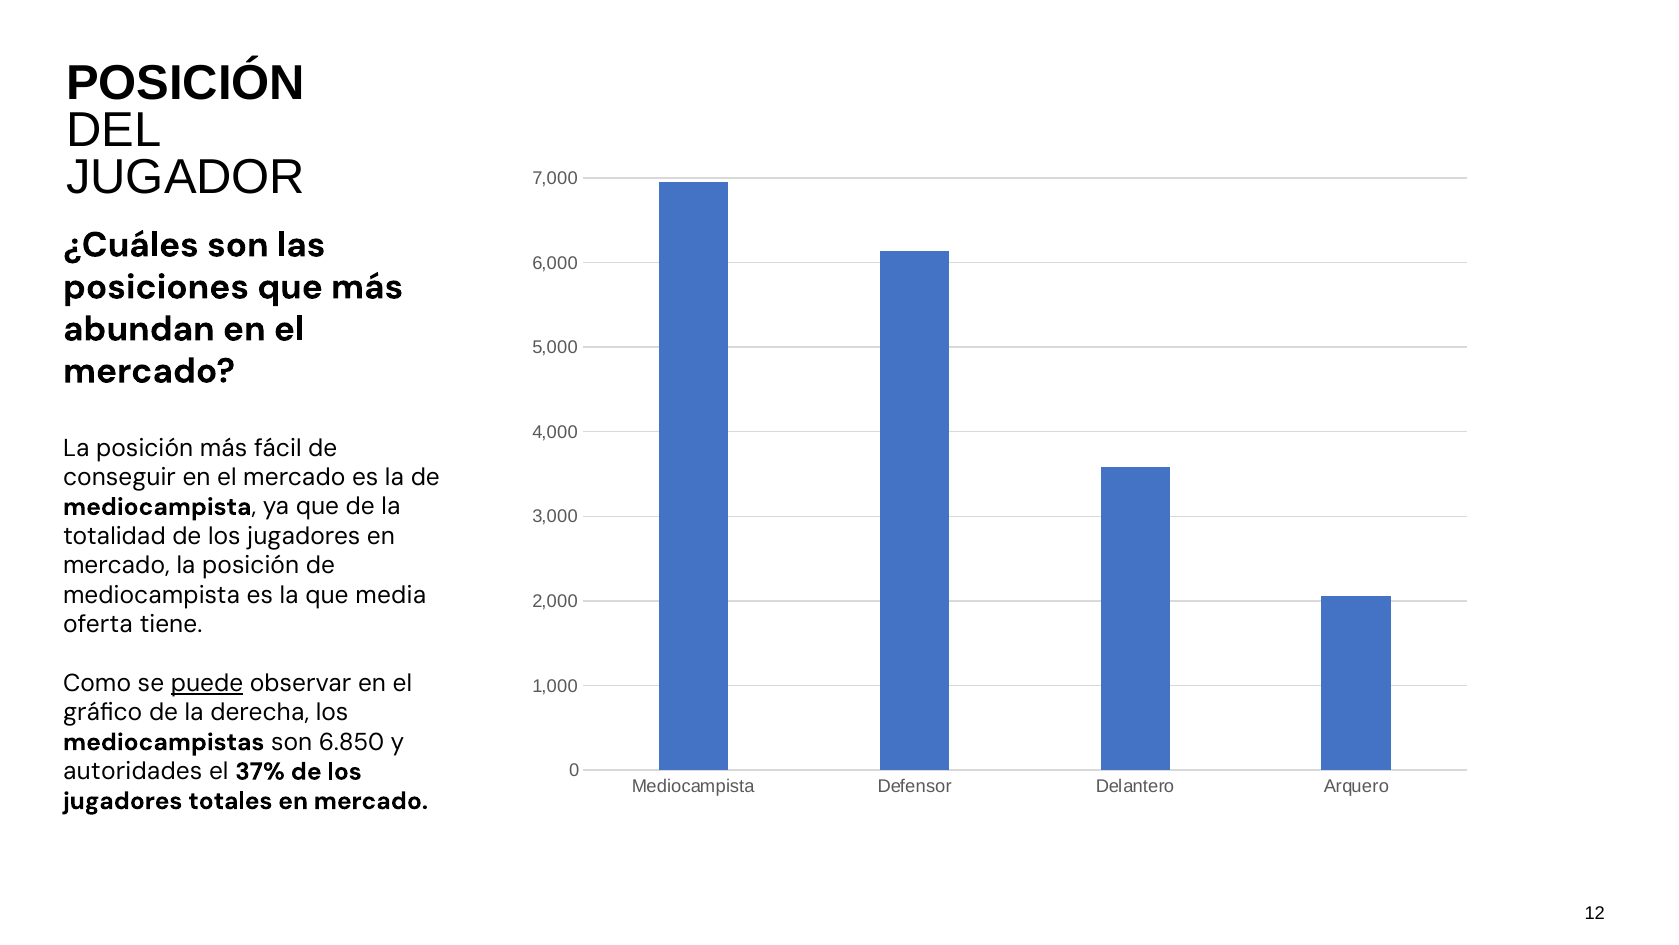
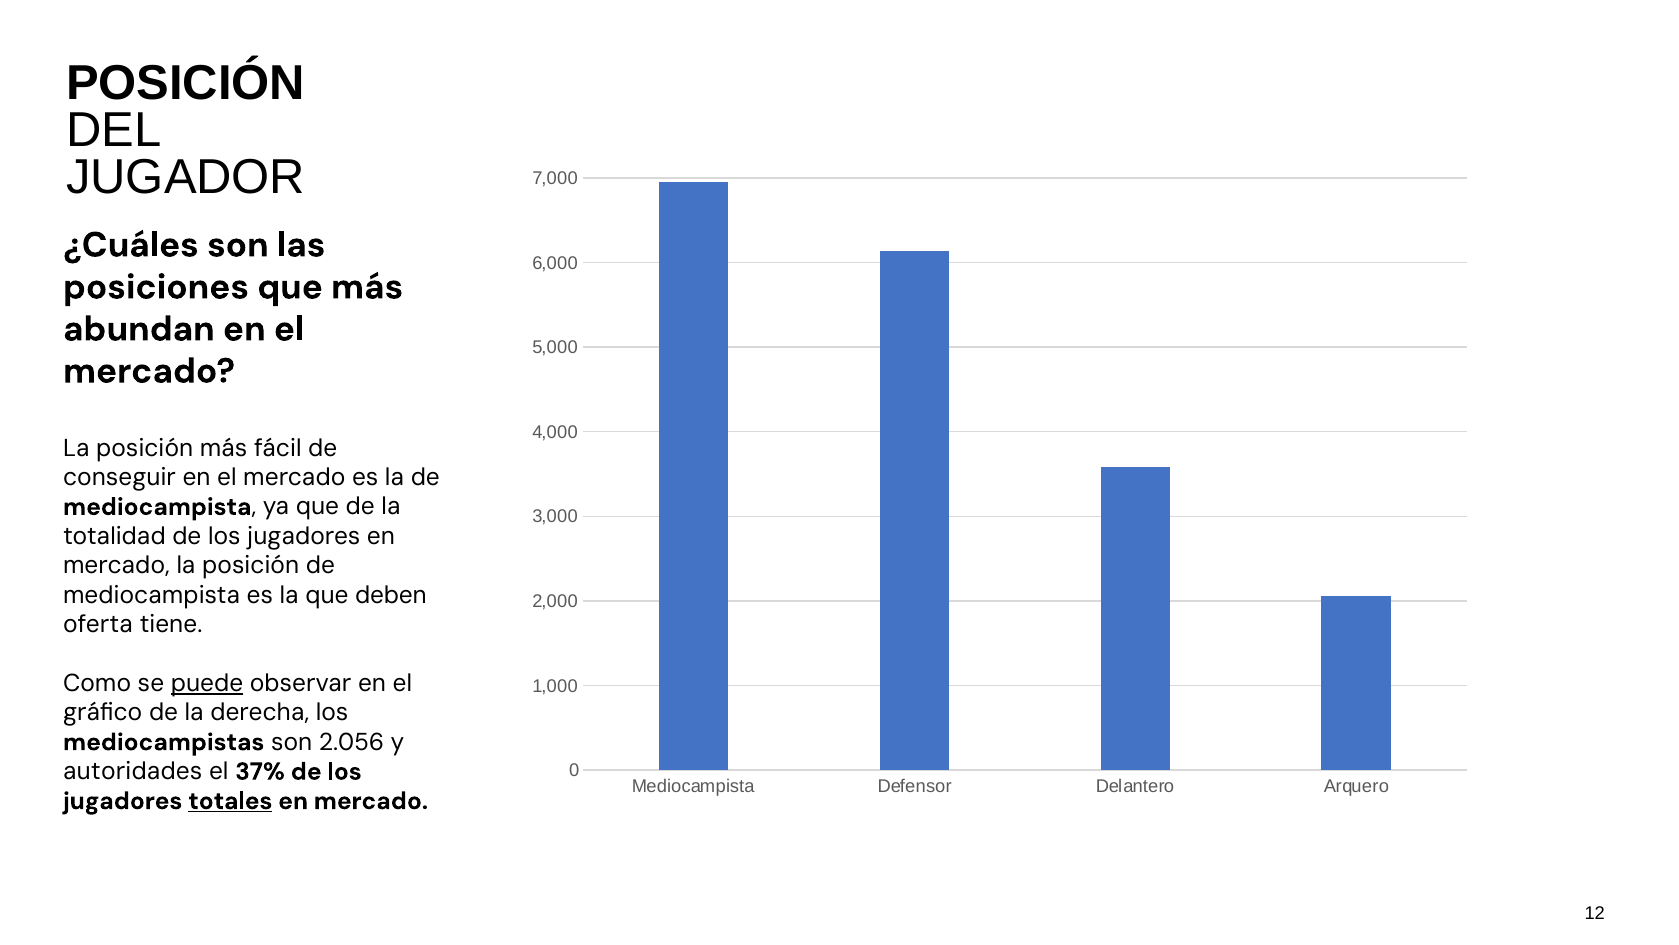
media: media -> deben
6.850: 6.850 -> 2.056
totales underline: none -> present
